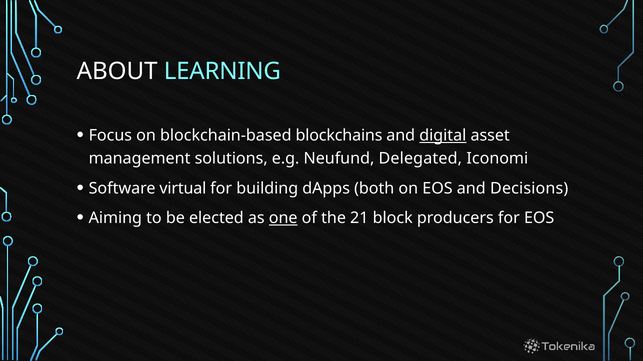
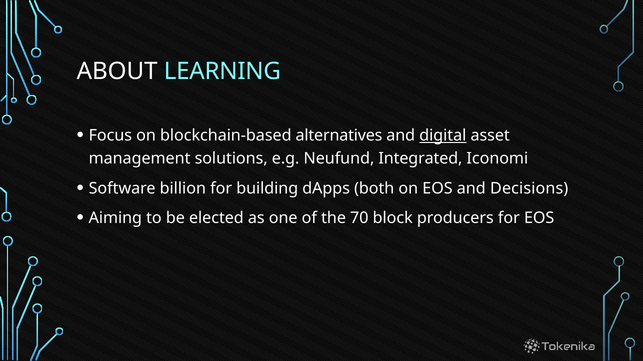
blockchains: blockchains -> alternatives
Delegated: Delegated -> Integrated
virtual: virtual -> billion
one underline: present -> none
21: 21 -> 70
